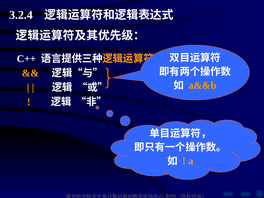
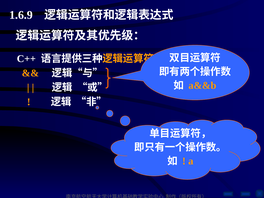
3.2.4: 3.2.4 -> 1.6.9
